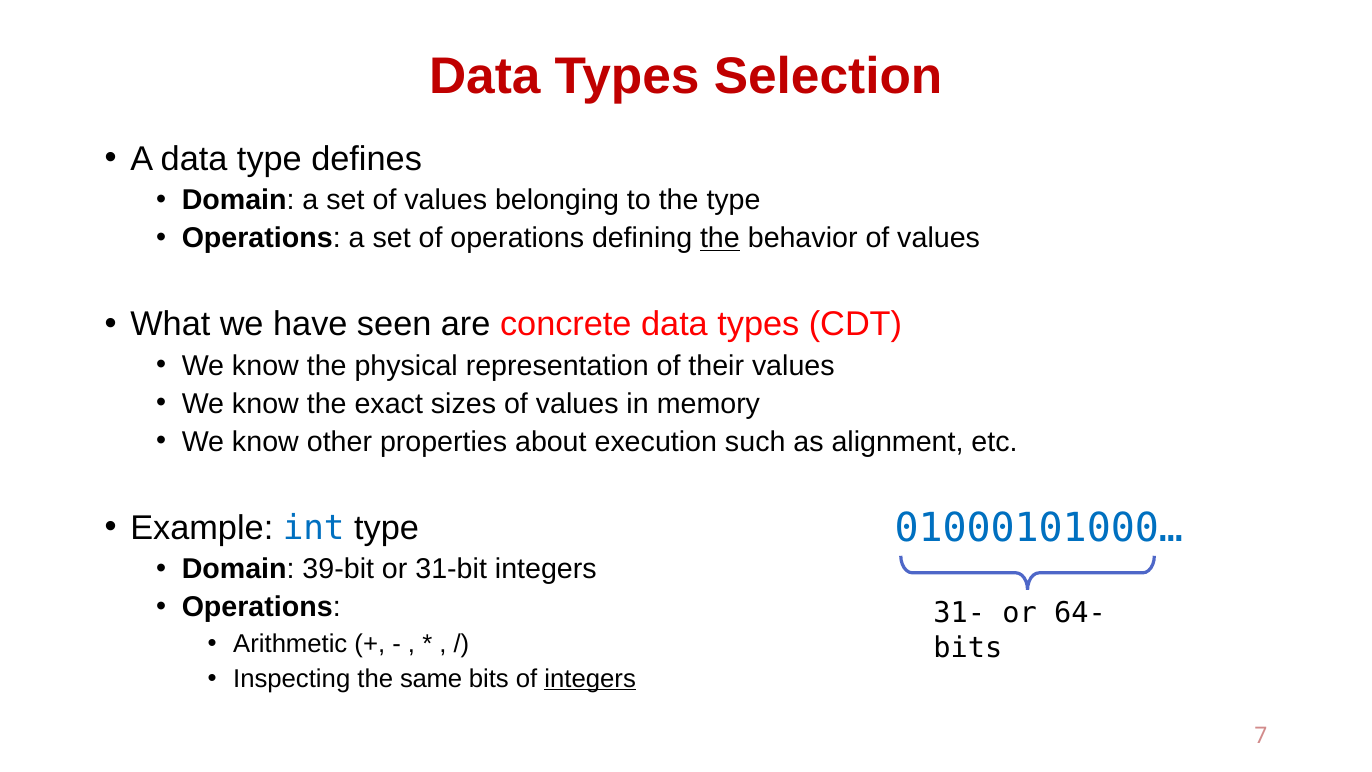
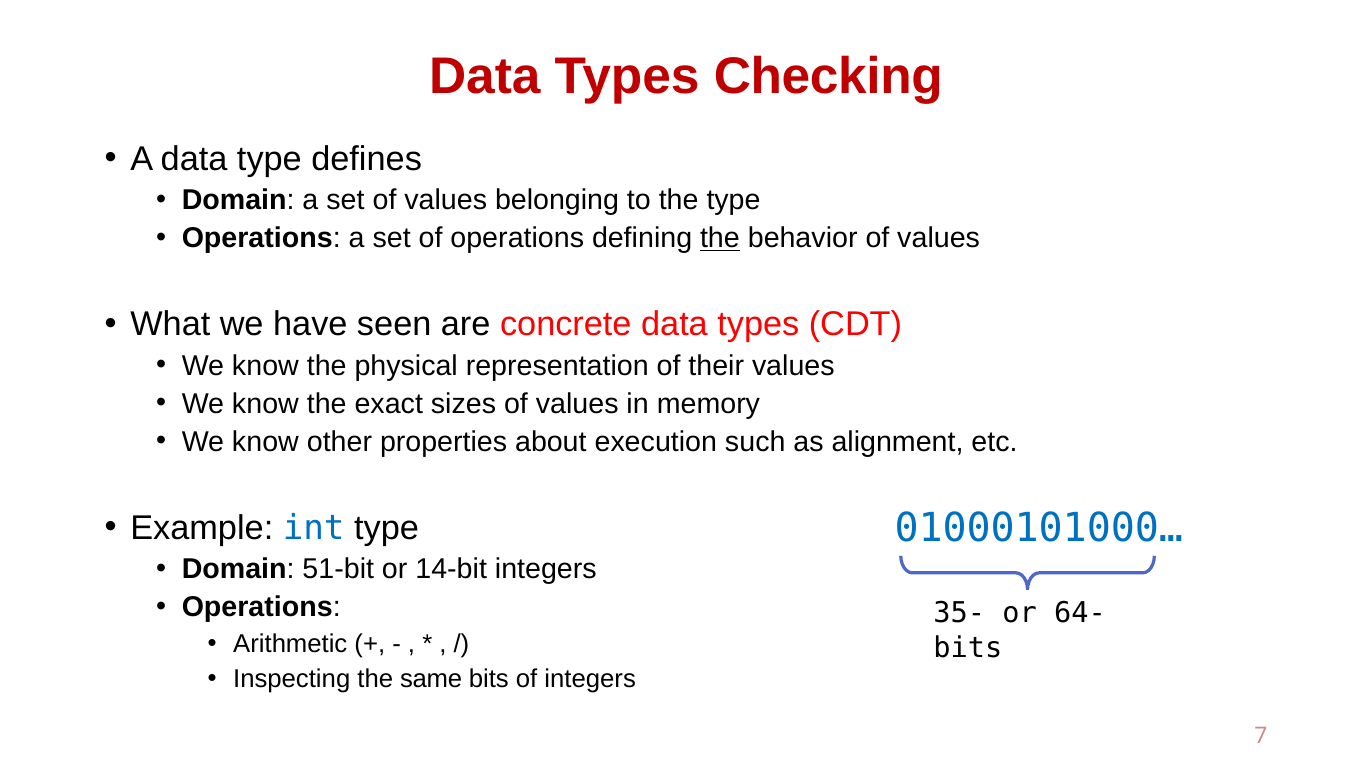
Selection: Selection -> Checking
39-bit: 39-bit -> 51-bit
31-bit: 31-bit -> 14-bit
31-: 31- -> 35-
integers at (590, 678) underline: present -> none
